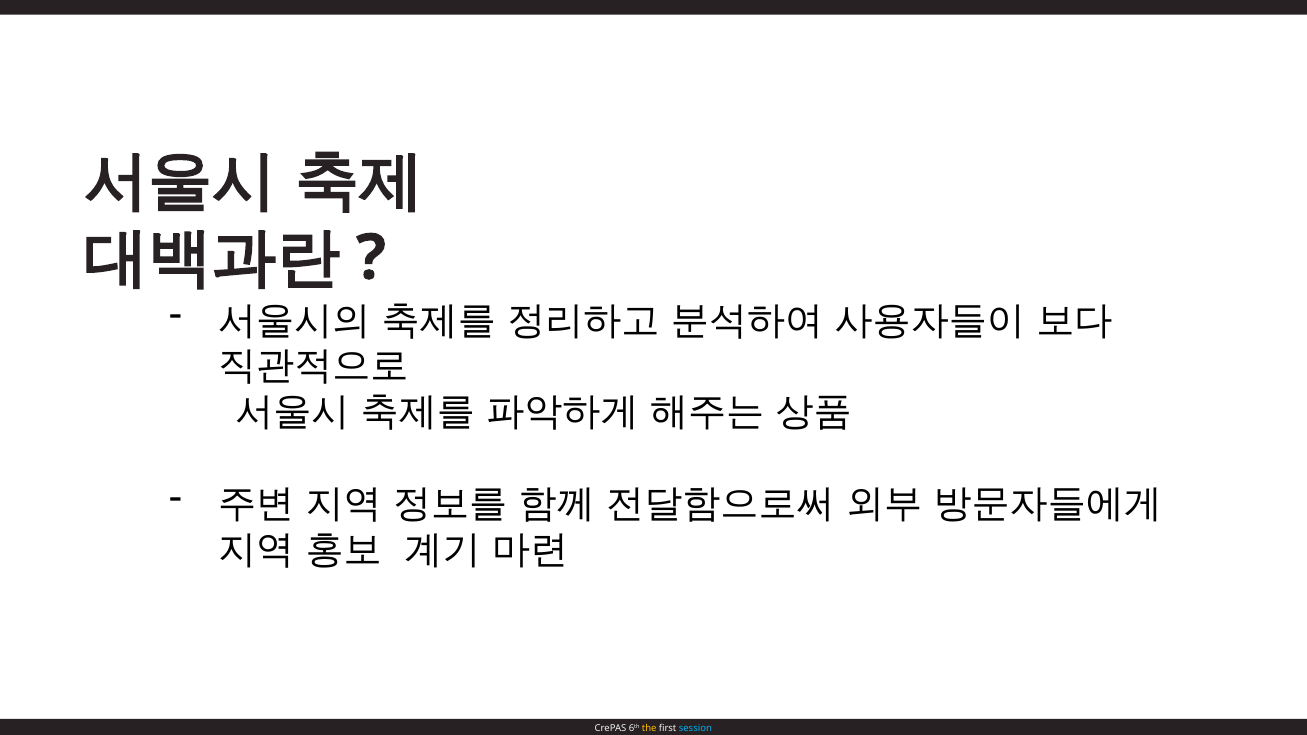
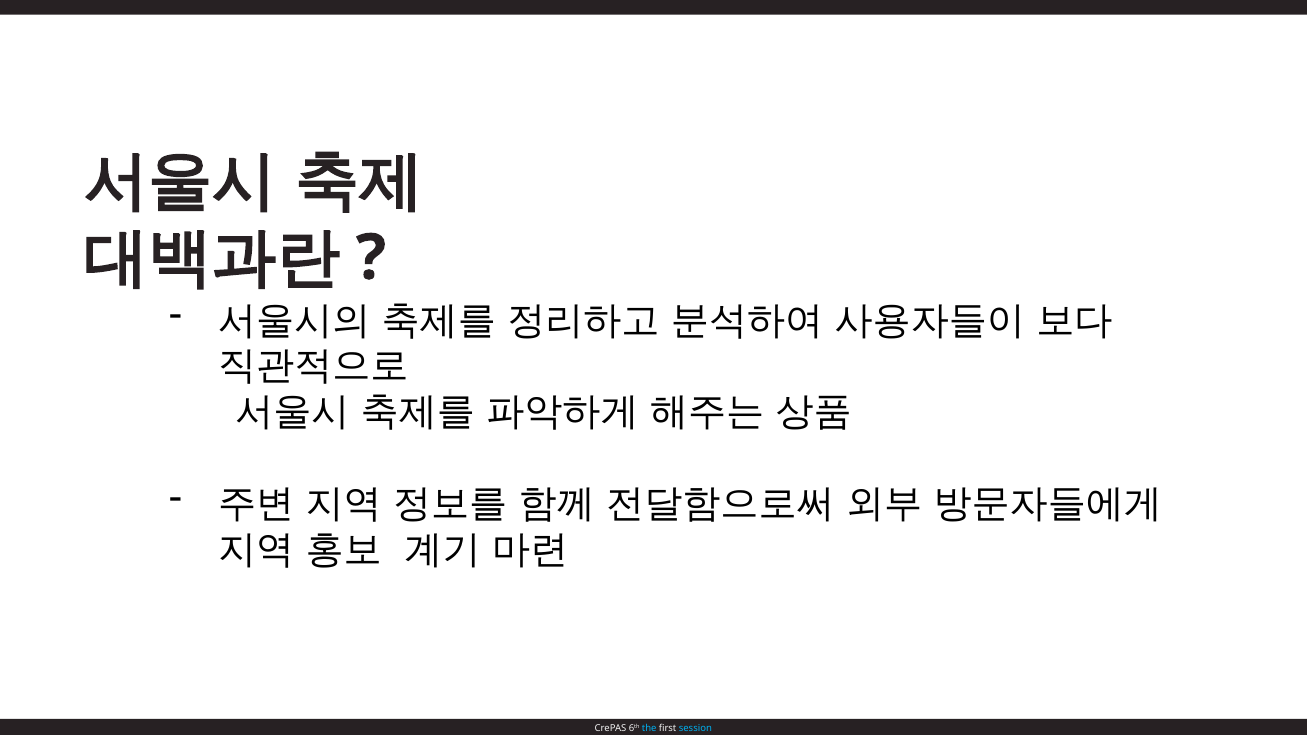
the colour: yellow -> light blue
